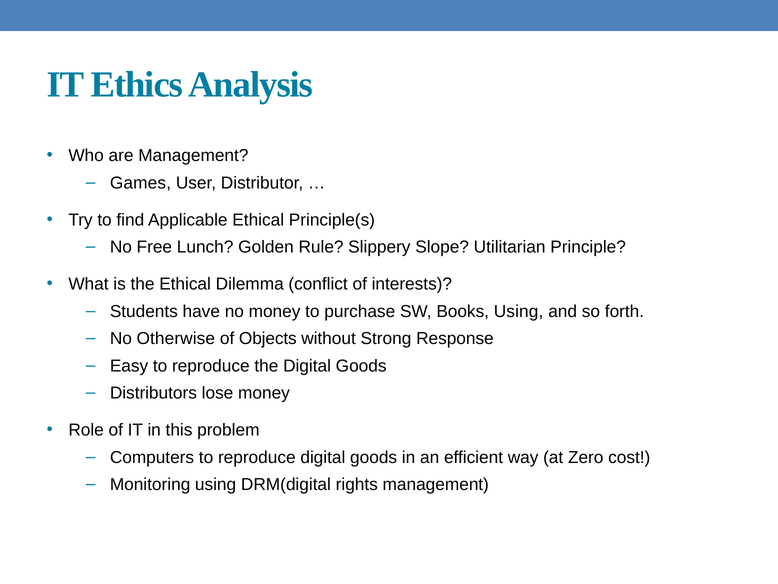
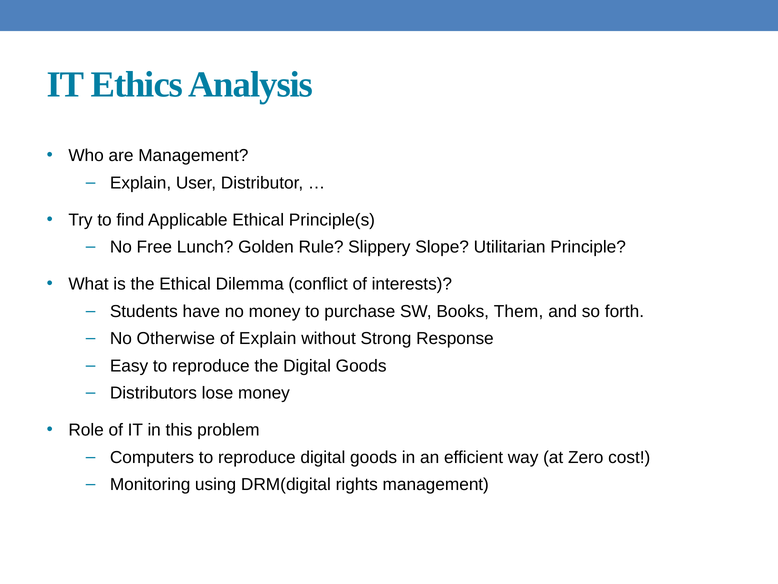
Games at (140, 183): Games -> Explain
Books Using: Using -> Them
of Objects: Objects -> Explain
